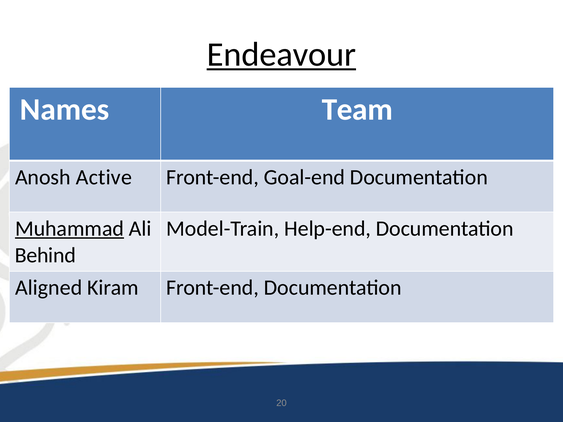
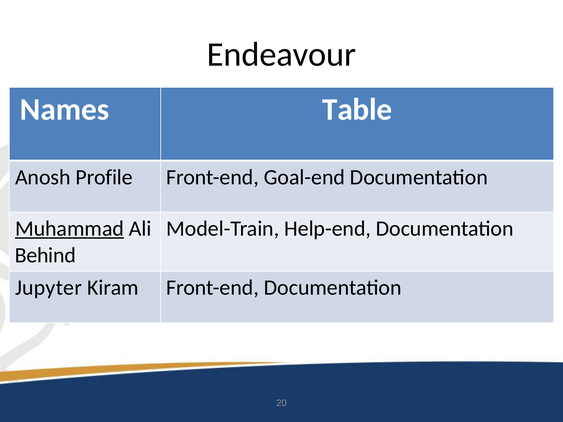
Endeavour underline: present -> none
Team: Team -> Table
Active: Active -> Profile
Aligned: Aligned -> Jupyter
